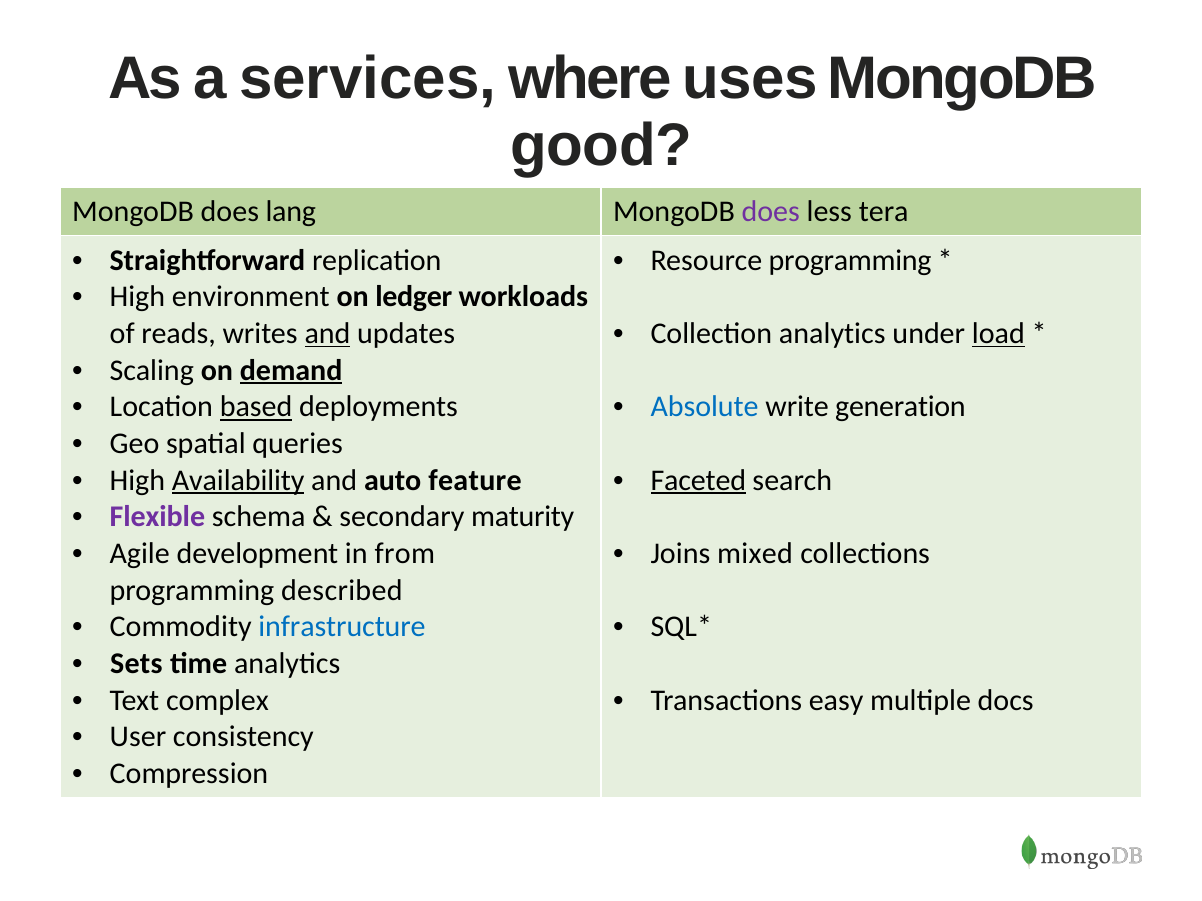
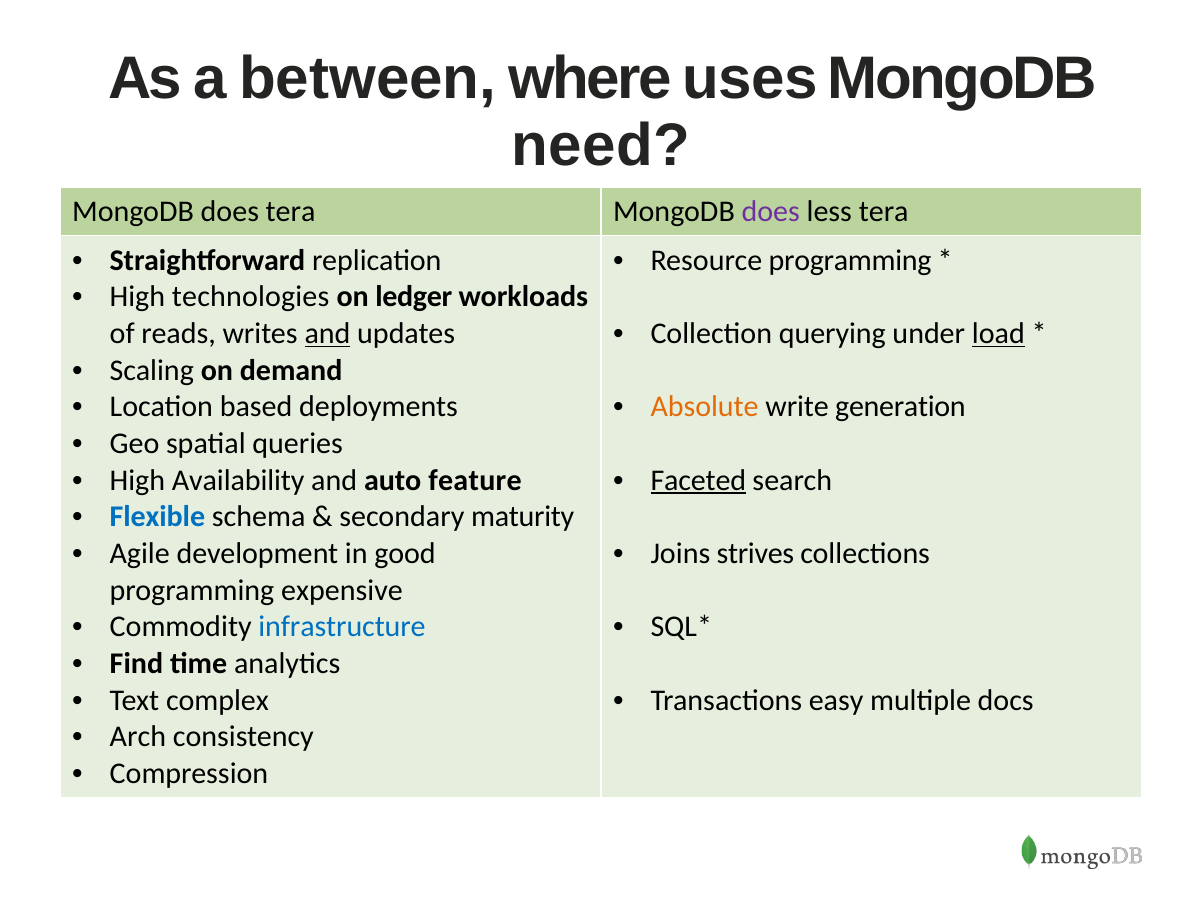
services: services -> between
good: good -> need
does lang: lang -> tera
environment: environment -> technologies
Collection analytics: analytics -> querying
demand underline: present -> none
based underline: present -> none
Absolute colour: blue -> orange
Availability underline: present -> none
Flexible colour: purple -> blue
from: from -> good
mixed: mixed -> strives
described: described -> expensive
Sets: Sets -> Find
User: User -> Arch
